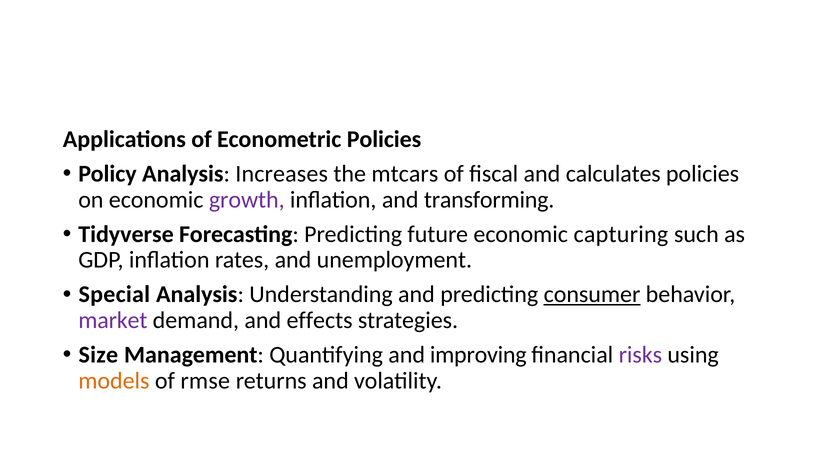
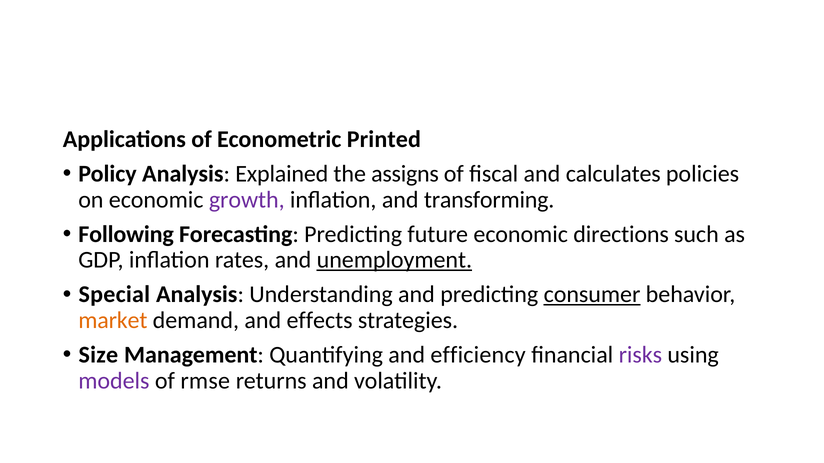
Econometric Policies: Policies -> Printed
Increases: Increases -> Explained
mtcars: mtcars -> assigns
Tidyverse: Tidyverse -> Following
capturing: capturing -> directions
unemployment underline: none -> present
market colour: purple -> orange
improving: improving -> efficiency
models colour: orange -> purple
